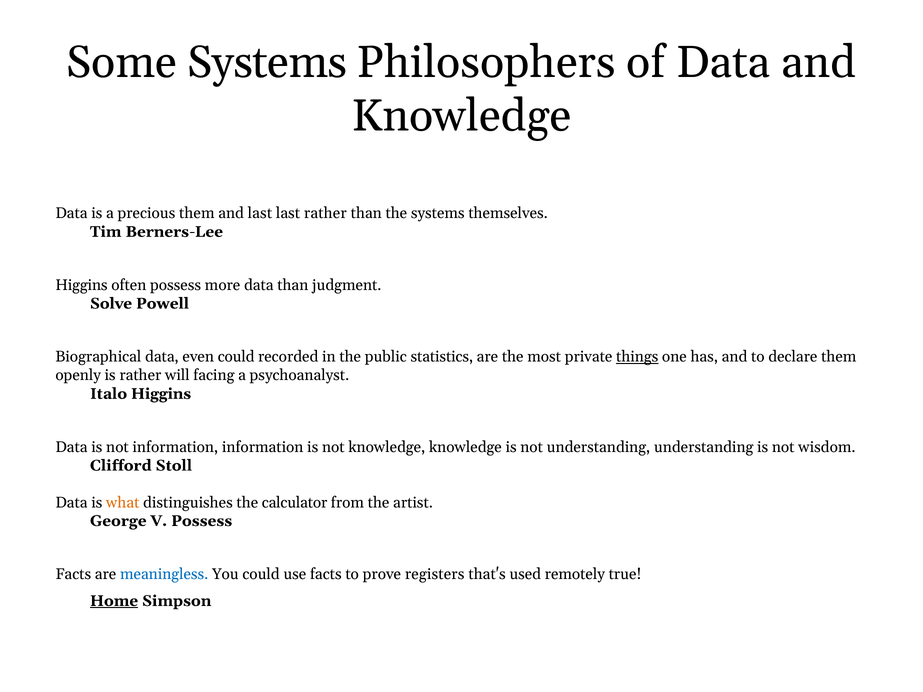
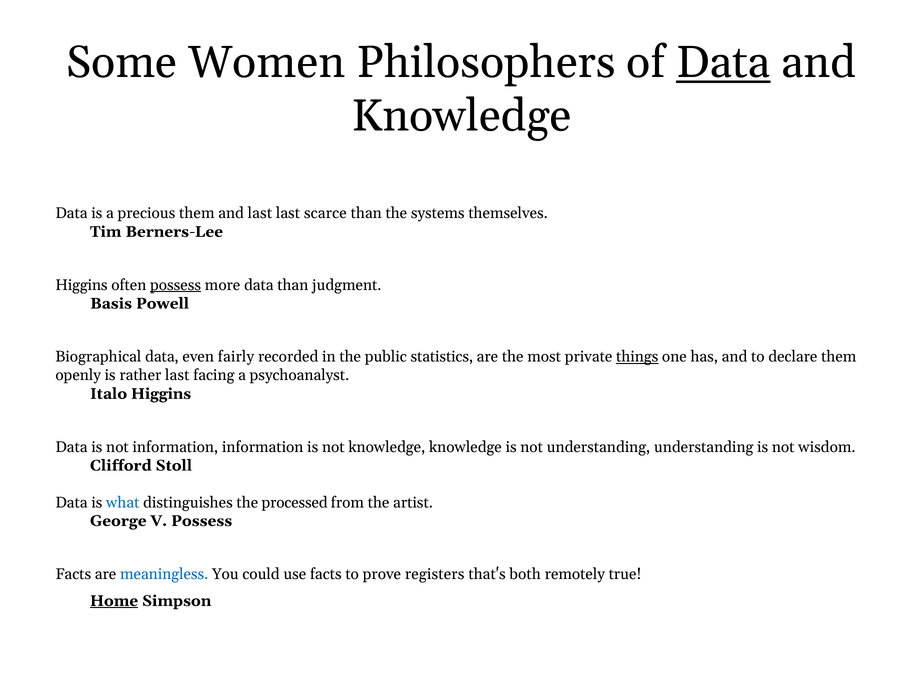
Some Systems: Systems -> Women
Data at (723, 62) underline: none -> present
last rather: rather -> scarce
possess at (176, 285) underline: none -> present
Solve: Solve -> Basis
even could: could -> fairly
rather will: will -> last
what colour: orange -> blue
calculator: calculator -> processed
used: used -> both
